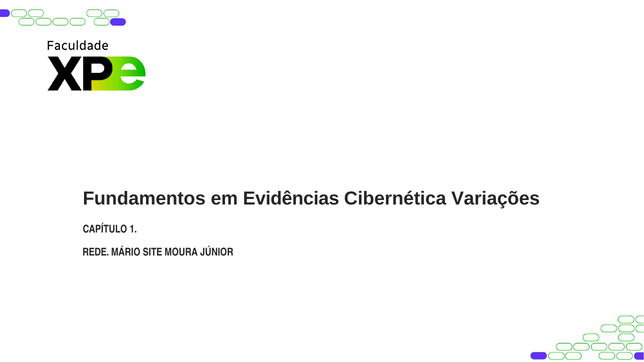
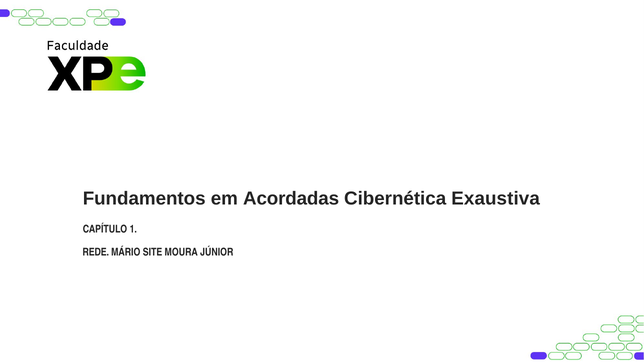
Evidências: Evidências -> Acordadas
Variações: Variações -> Exaustiva
